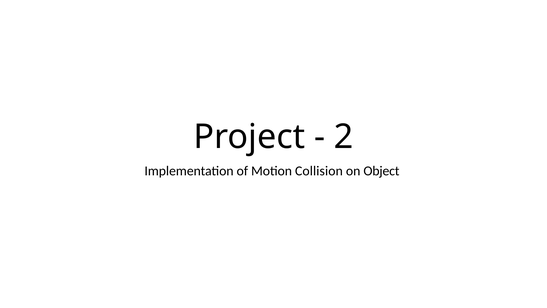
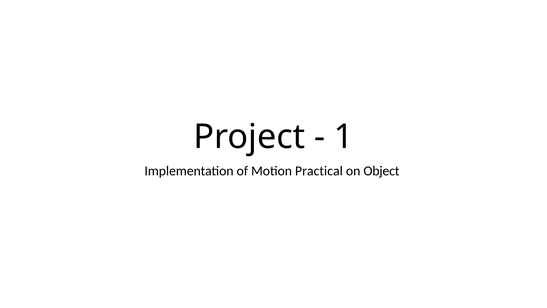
2: 2 -> 1
Collision: Collision -> Practical
